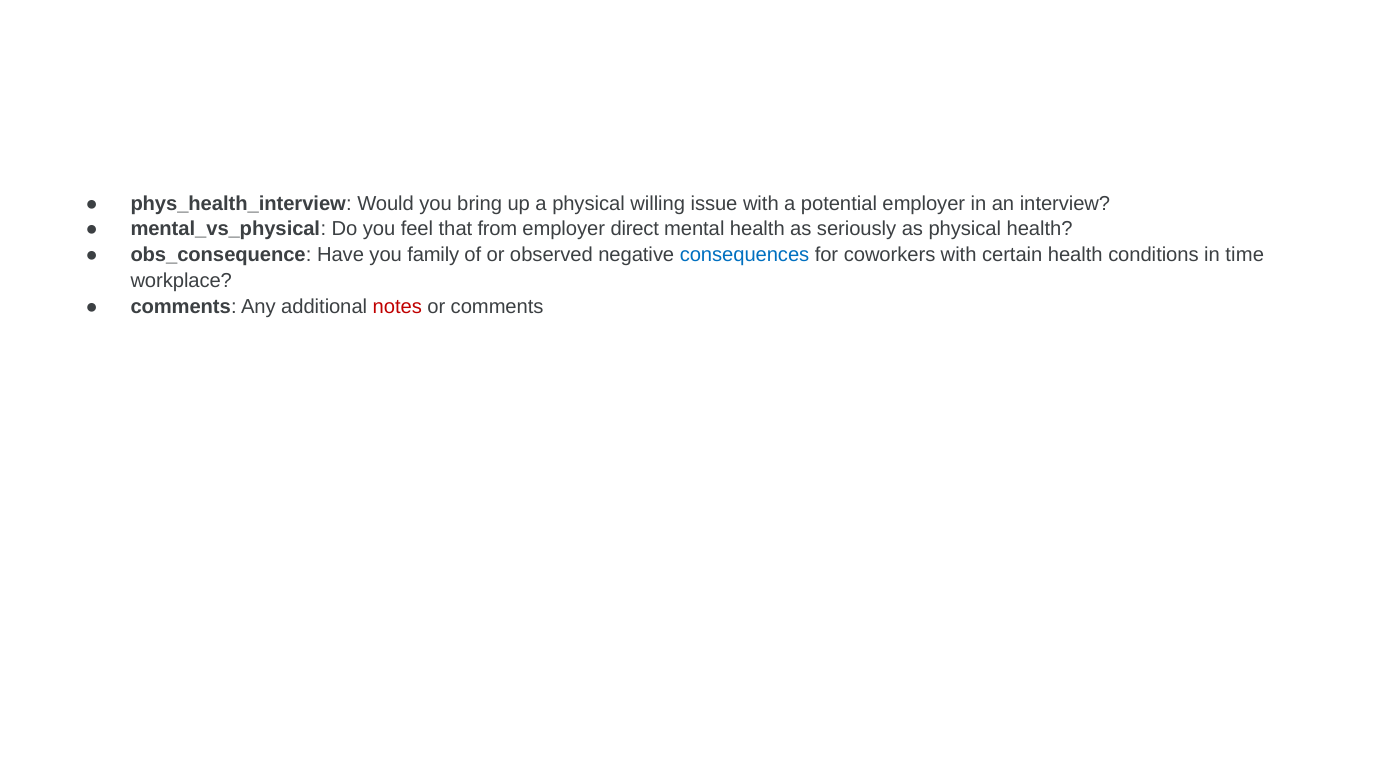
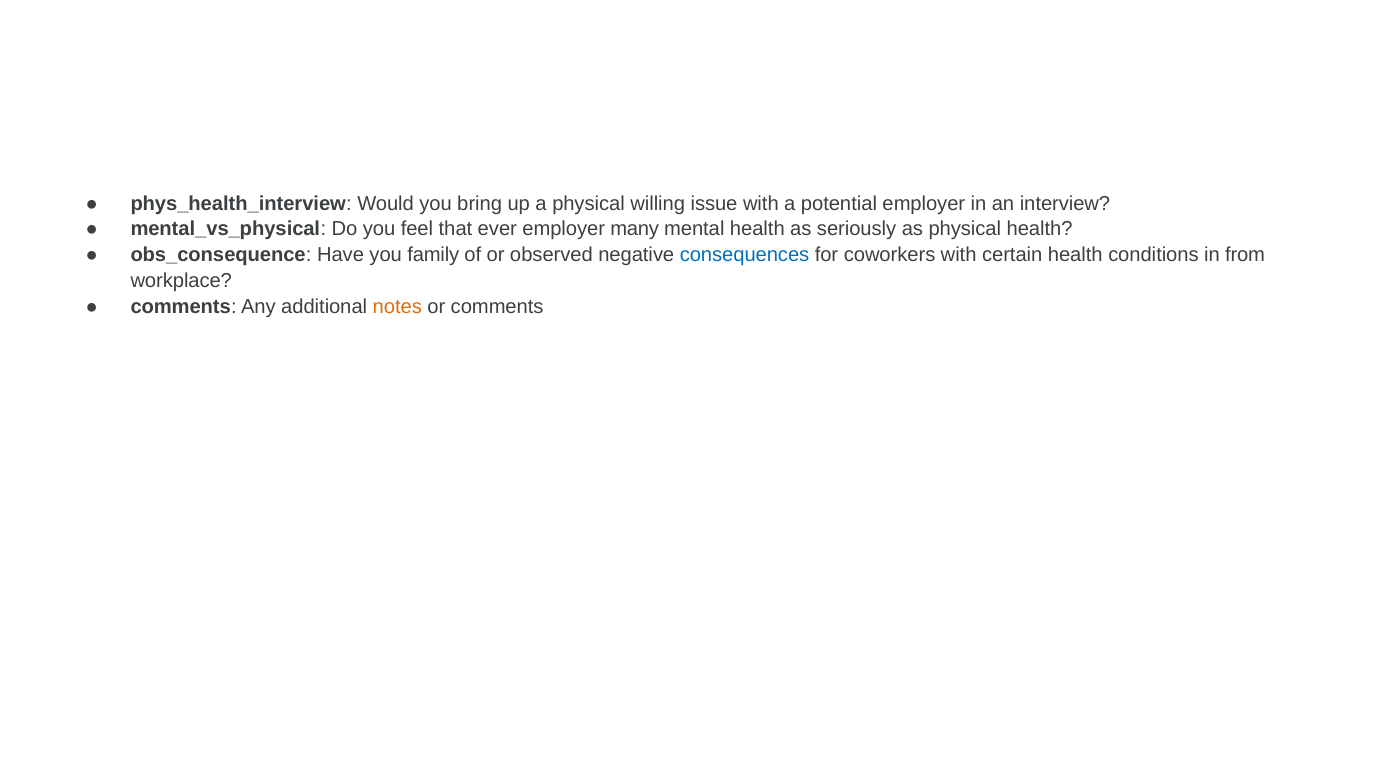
from: from -> ever
direct: direct -> many
time: time -> from
notes colour: red -> orange
